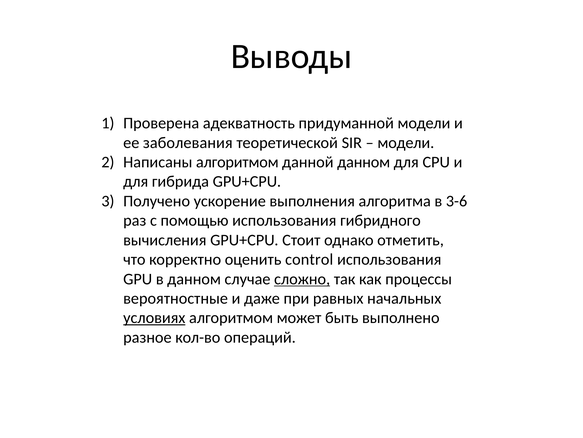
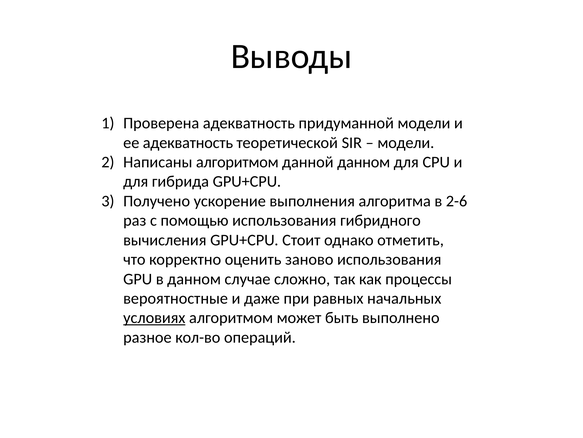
ее заболевания: заболевания -> адекватность
3-6: 3-6 -> 2-6
control: control -> заново
сложно underline: present -> none
